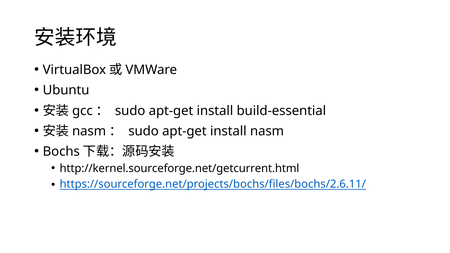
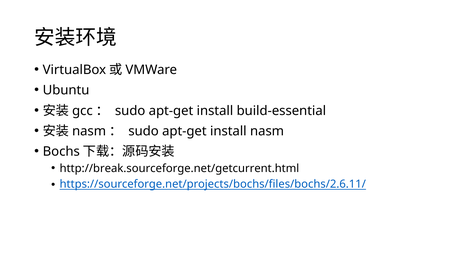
http://kernel.sourceforge.net/getcurrent.html: http://kernel.sourceforge.net/getcurrent.html -> http://break.sourceforge.net/getcurrent.html
